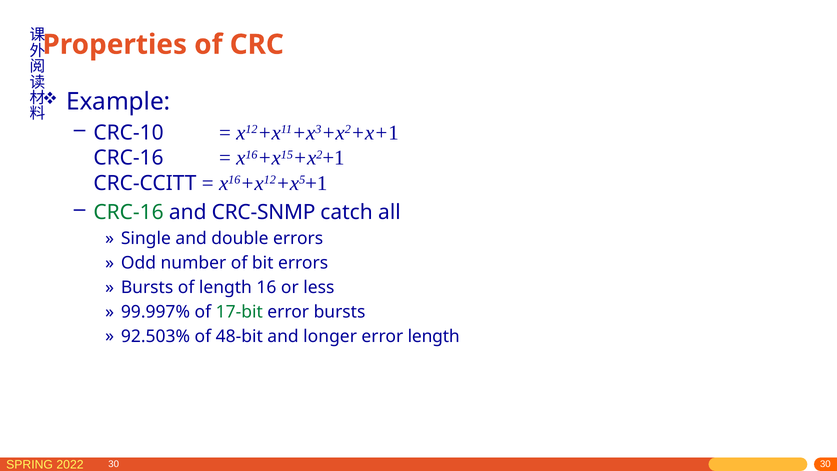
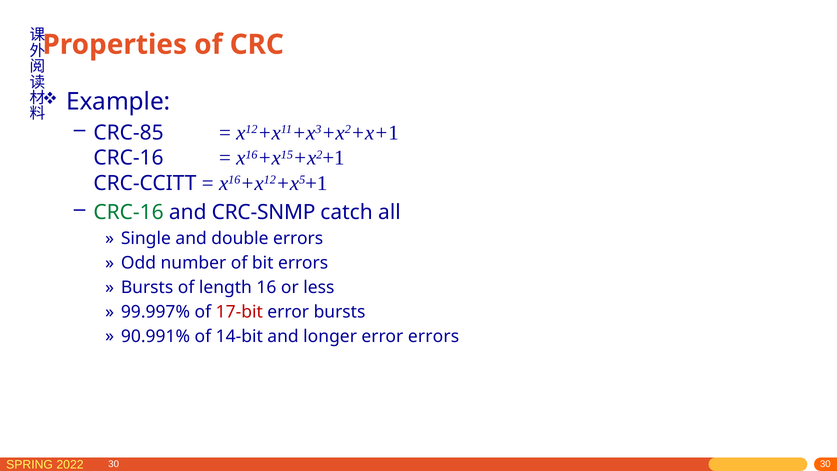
CRC-10: CRC-10 -> CRC-85
17-bit colour: green -> red
92.503%: 92.503% -> 90.991%
48-bit: 48-bit -> 14-bit
error length: length -> errors
